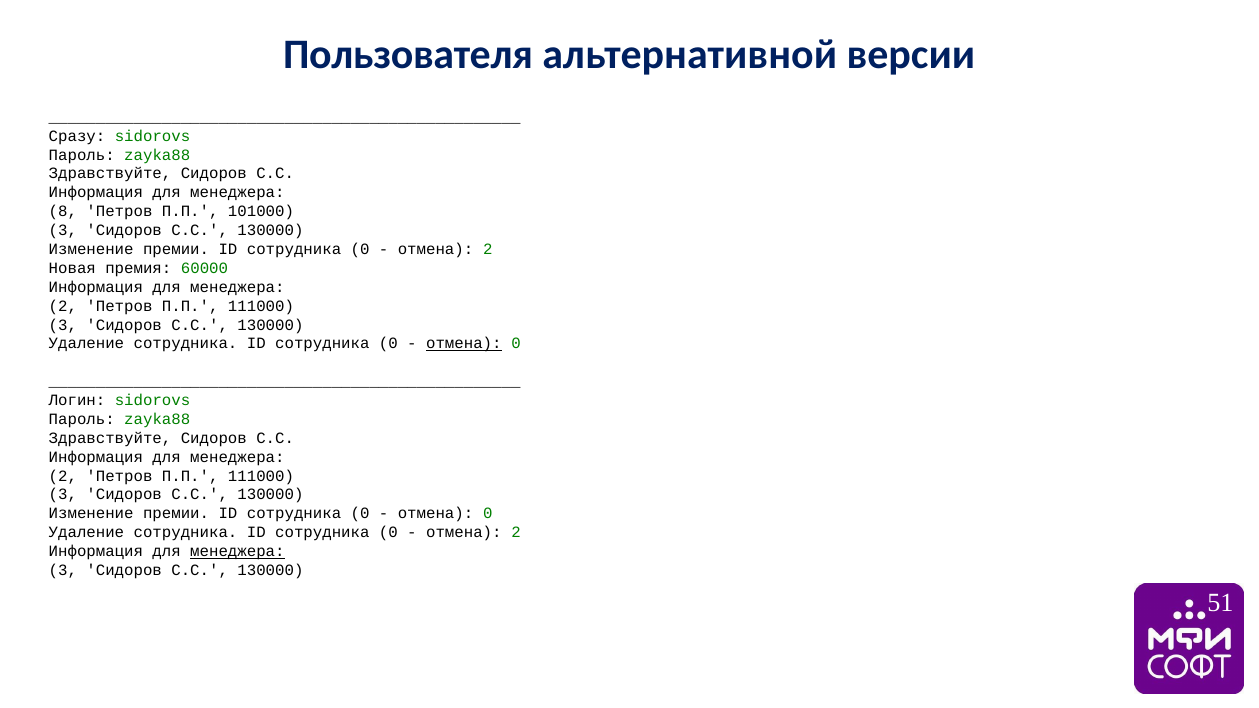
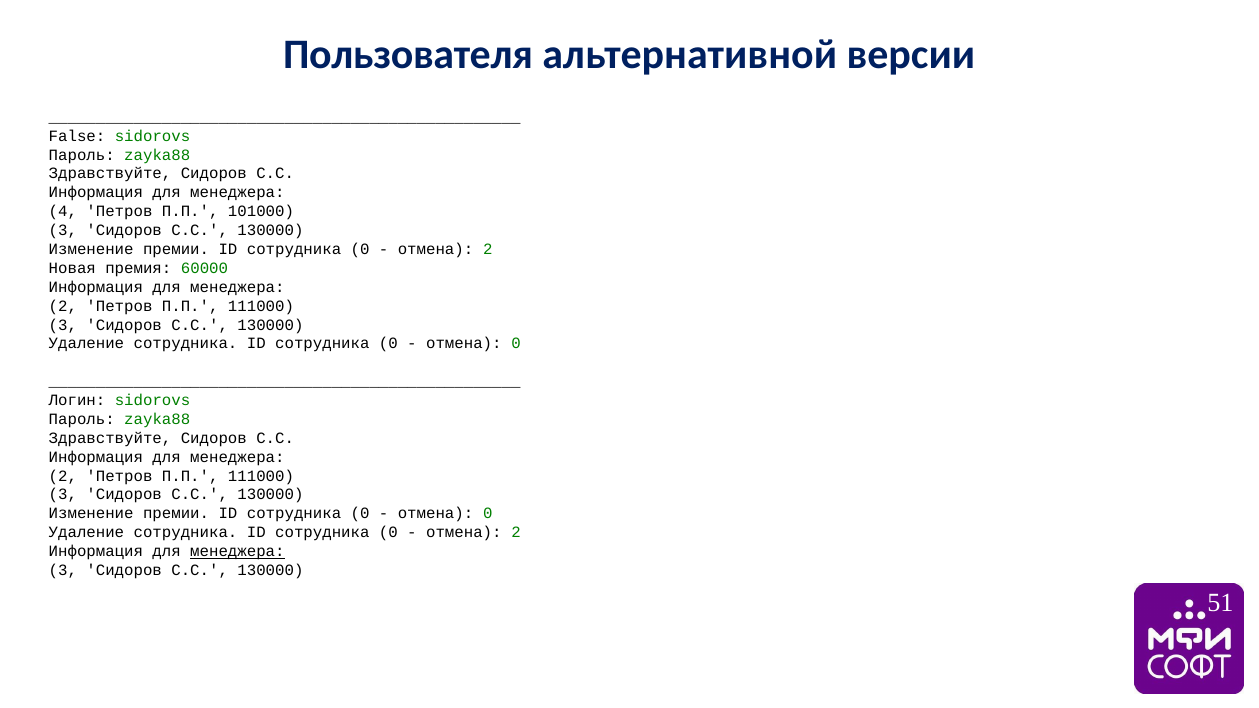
Сразу: Сразу -> False
8: 8 -> 4
отмена at (464, 344) underline: present -> none
